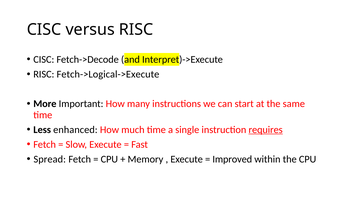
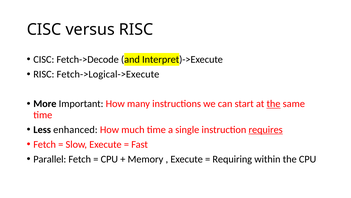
the at (274, 103) underline: none -> present
Spread: Spread -> Parallel
Improved: Improved -> Requiring
